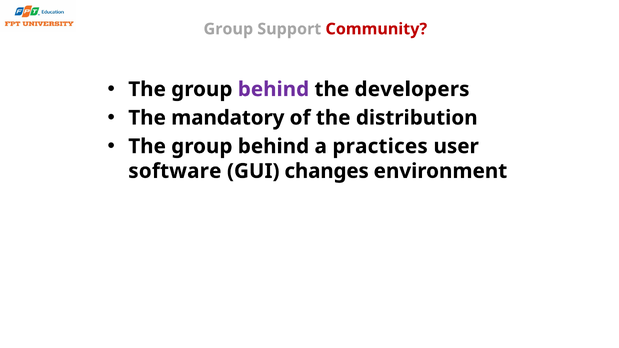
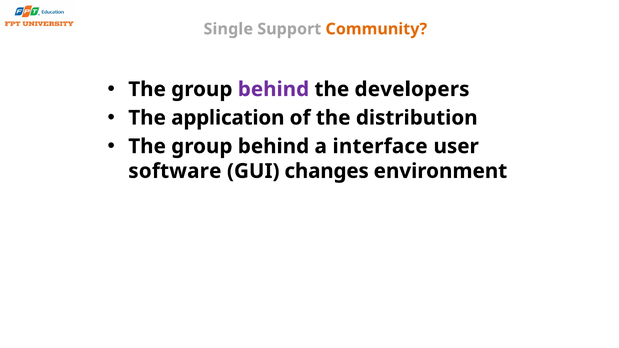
Group at (228, 29): Group -> Single
Community colour: red -> orange
mandatory: mandatory -> application
practices: practices -> interface
